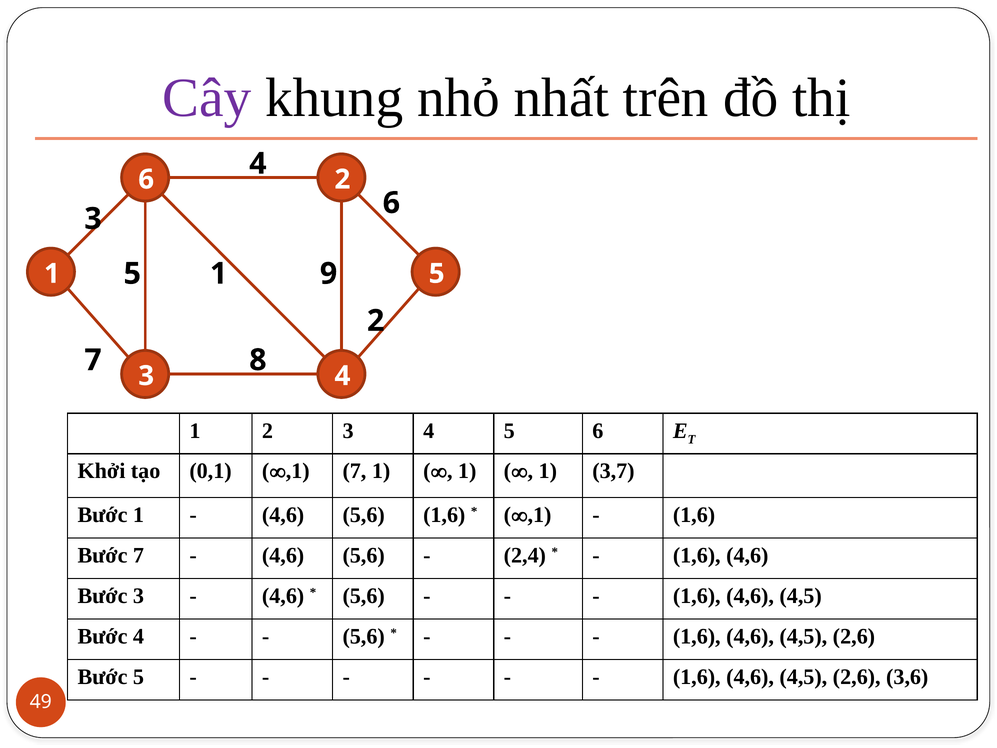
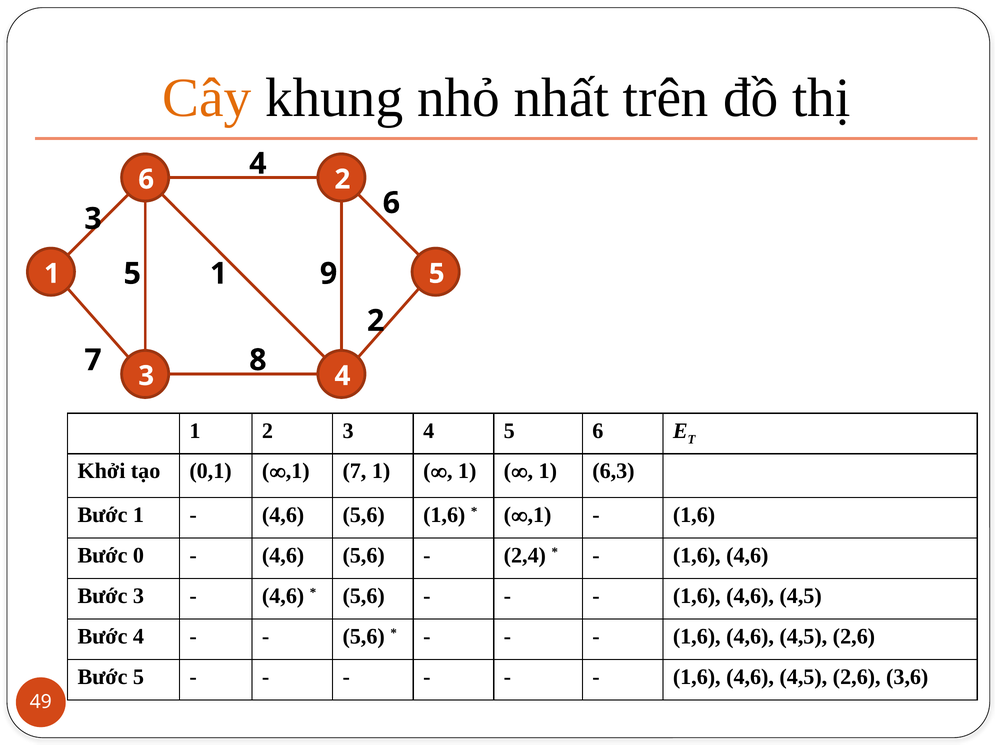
Cây colour: purple -> orange
3,7: 3,7 -> 6,3
Bước 7: 7 -> 0
